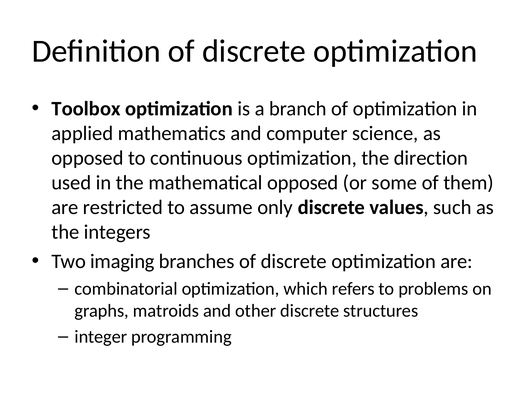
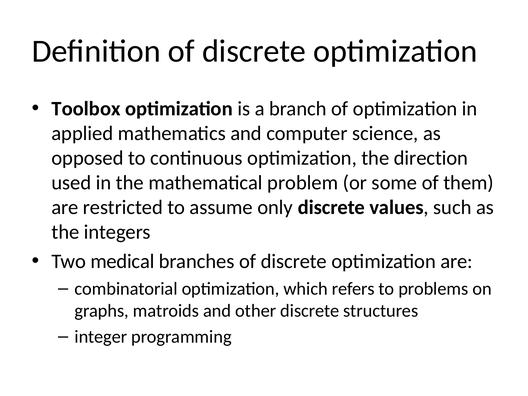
mathematical opposed: opposed -> problem
imaging: imaging -> medical
